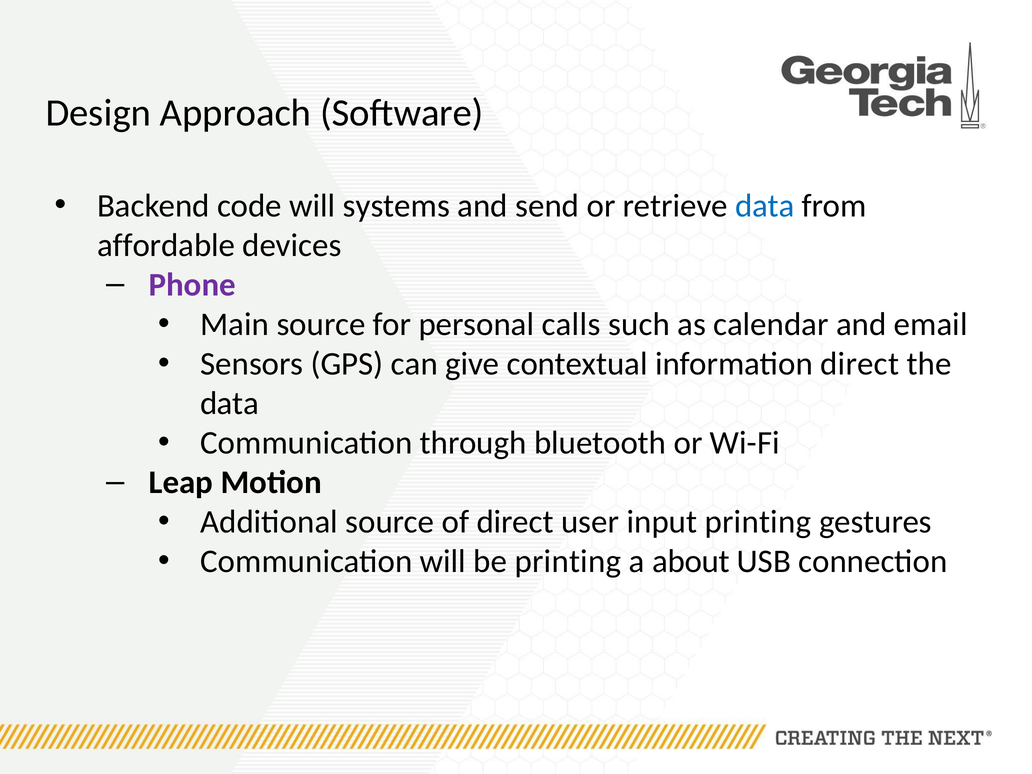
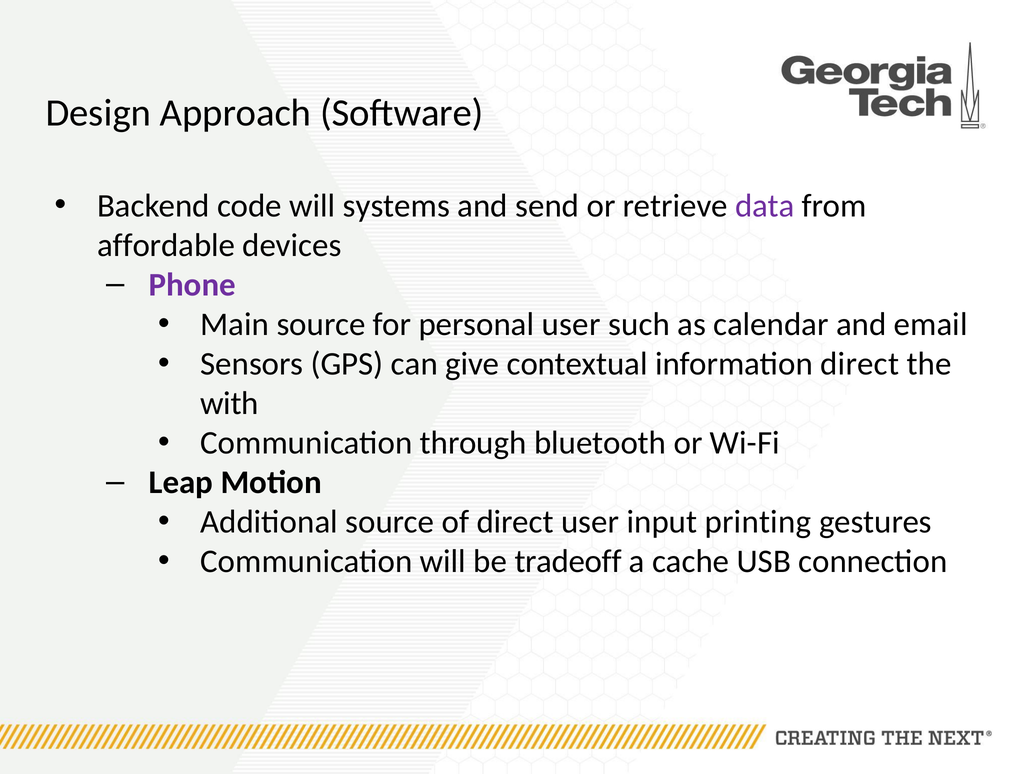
data at (765, 206) colour: blue -> purple
personal calls: calls -> user
data at (229, 403): data -> with
be printing: printing -> tradeoff
about: about -> cache
